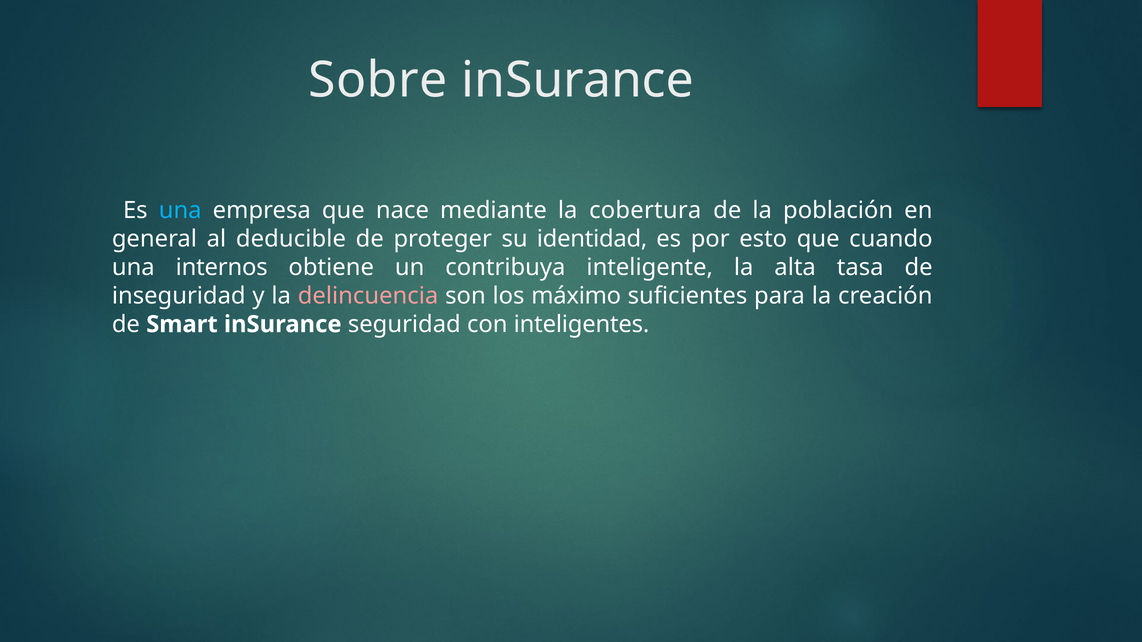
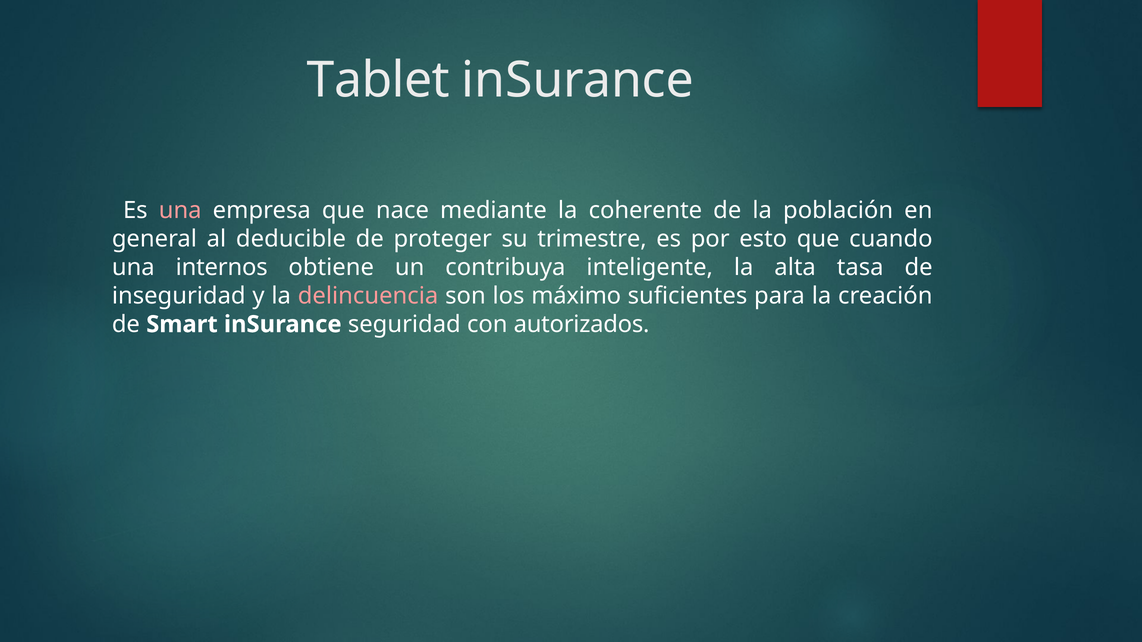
Sobre: Sobre -> Tablet
una at (180, 210) colour: light blue -> pink
cobertura: cobertura -> coherente
identidad: identidad -> trimestre
inteligentes: inteligentes -> autorizados
